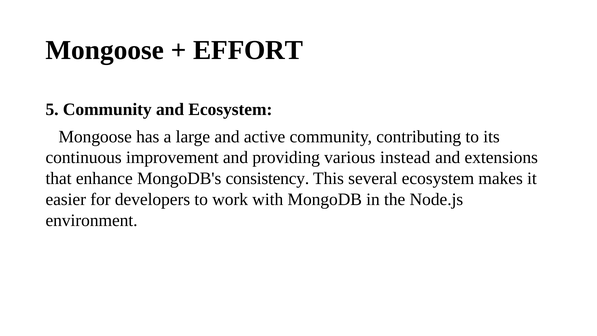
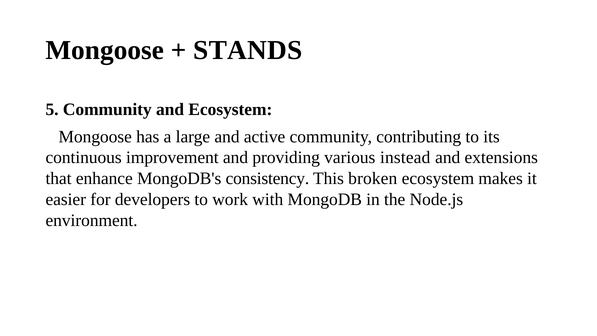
EFFORT: EFFORT -> STANDS
several: several -> broken
